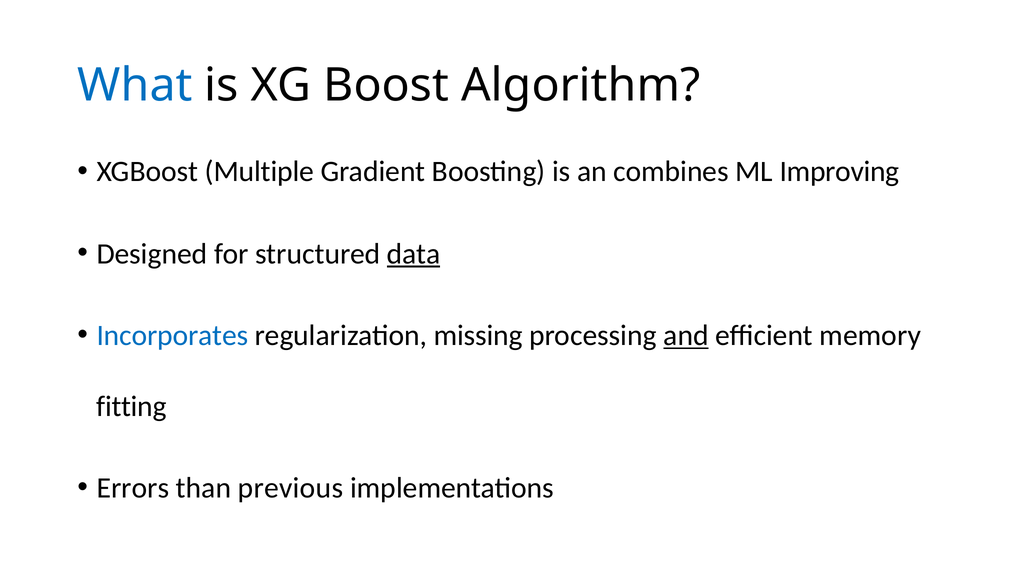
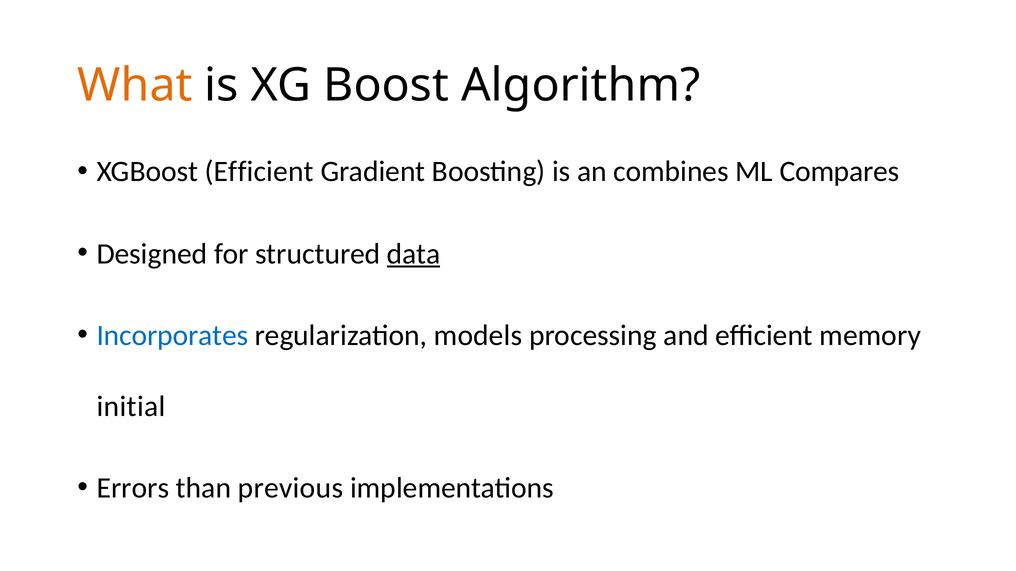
What colour: blue -> orange
XGBoost Multiple: Multiple -> Efficient
Improving: Improving -> Compares
missing: missing -> models
and underline: present -> none
fitting: fitting -> initial
